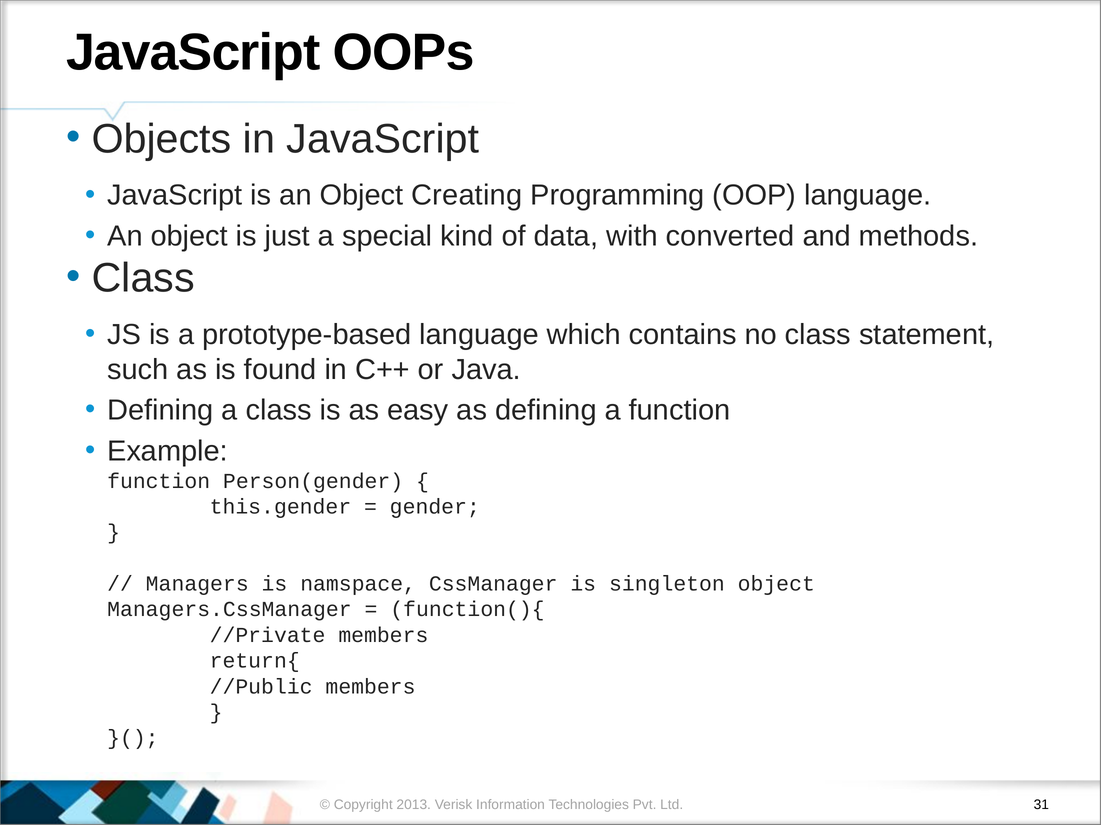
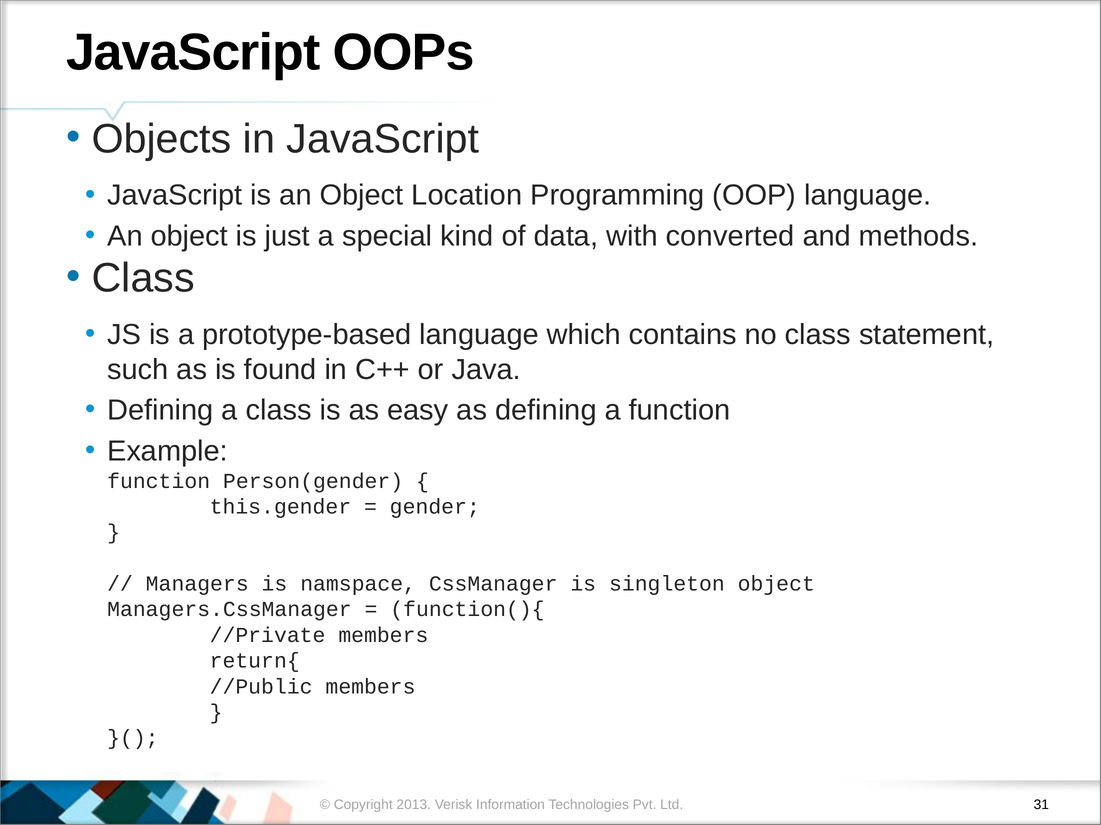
Creating: Creating -> Location
